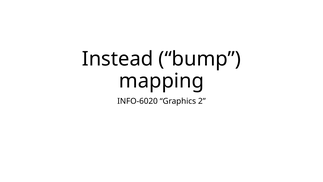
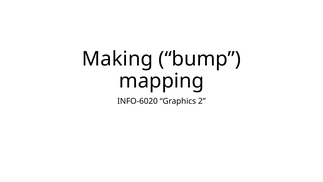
Instead: Instead -> Making
